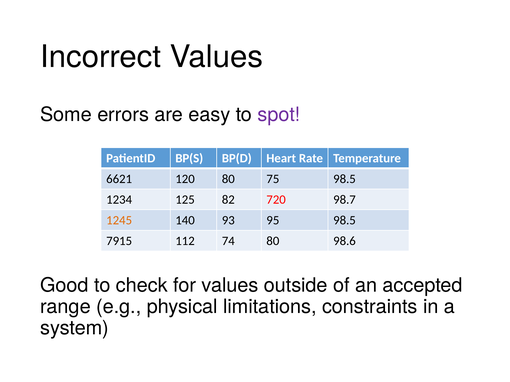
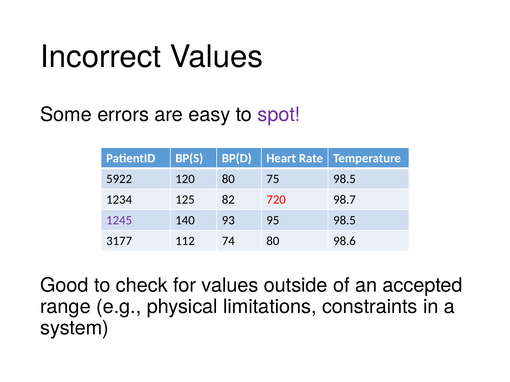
6621: 6621 -> 5922
1245 colour: orange -> purple
7915: 7915 -> 3177
